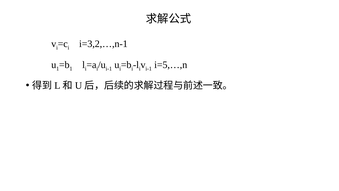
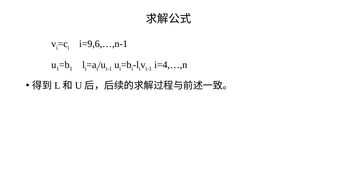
i=3,2,…,n-1: i=3,2,…,n-1 -> i=9,6,…,n-1
i=5,…,n: i=5,…,n -> i=4,…,n
